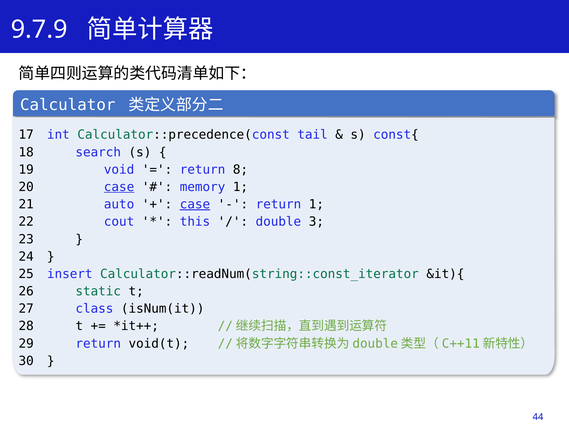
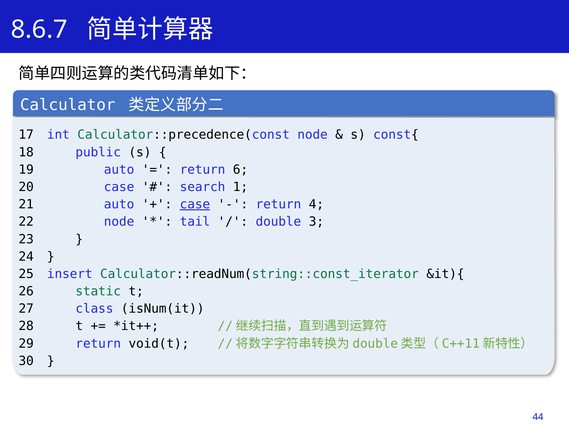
9.7.9: 9.7.9 -> 8.6.7
Calculator::precedence(const tail: tail -> node
search: search -> public
19 void: void -> auto
8: 8 -> 6
case at (119, 187) underline: present -> none
memory: memory -> search
return 1: 1 -> 4
22 cout: cout -> node
this: this -> tail
